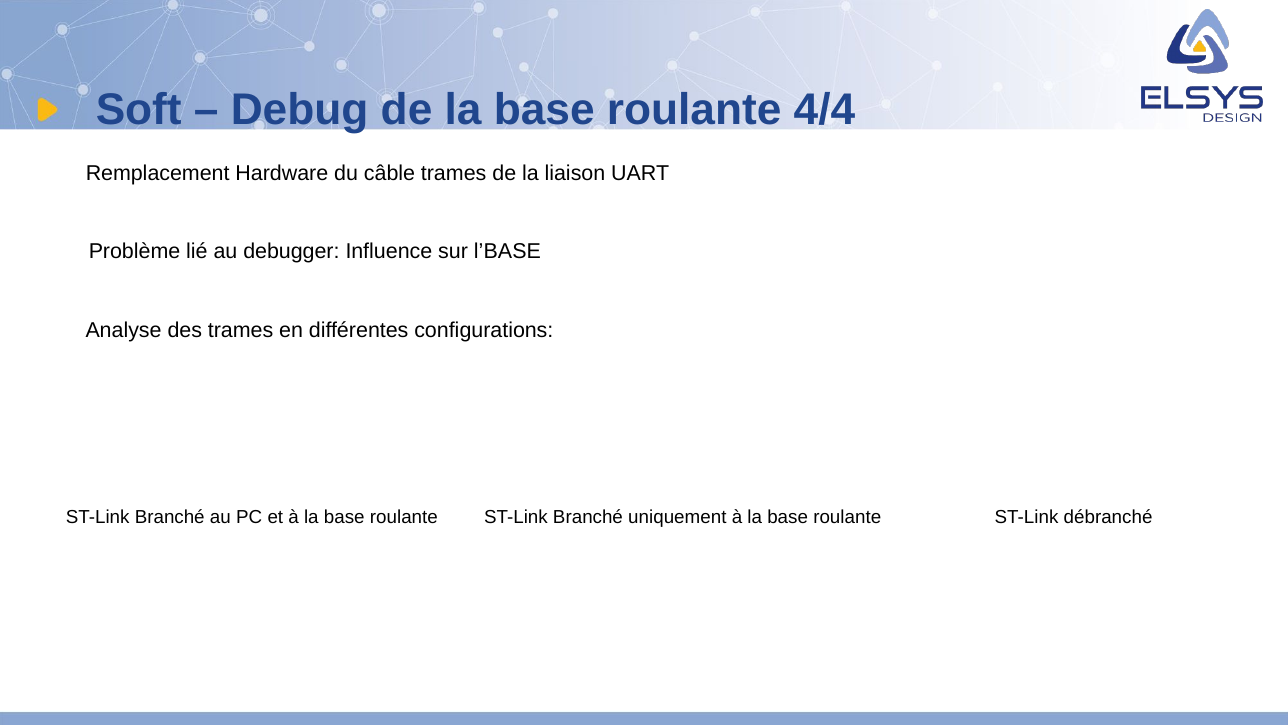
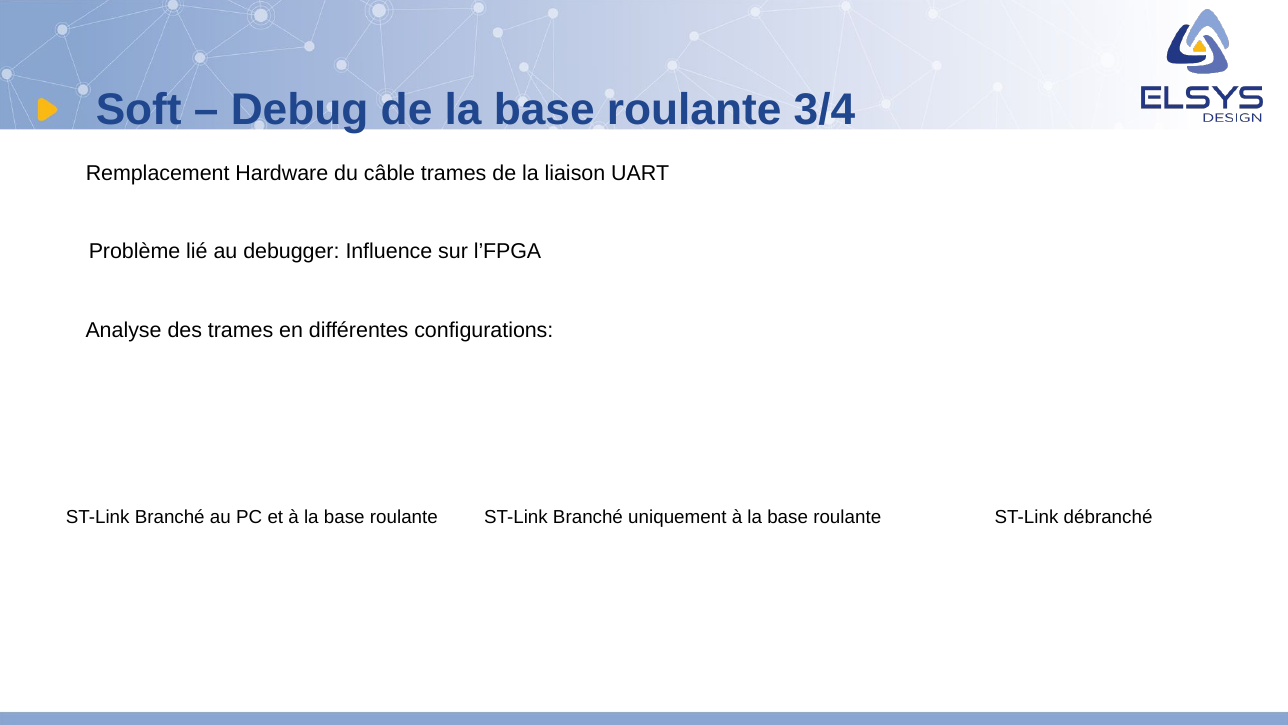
4/4: 4/4 -> 3/4
l’BASE: l’BASE -> l’FPGA
